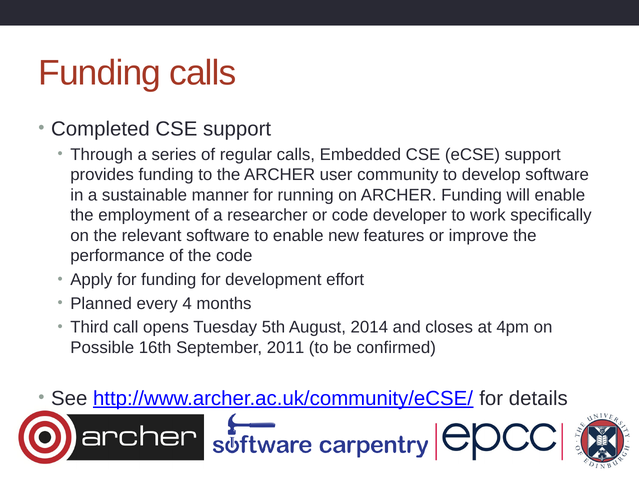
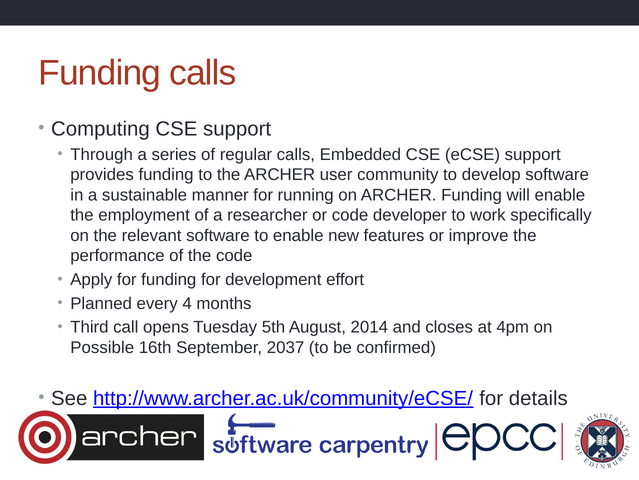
Completed: Completed -> Computing
2011: 2011 -> 2037
